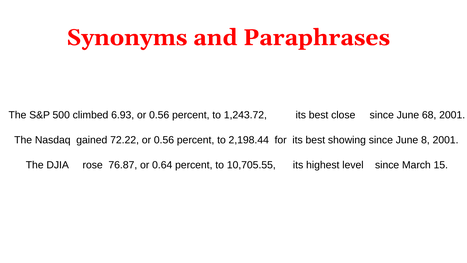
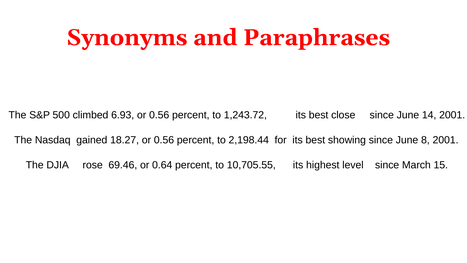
68: 68 -> 14
72.22: 72.22 -> 18.27
76.87: 76.87 -> 69.46
